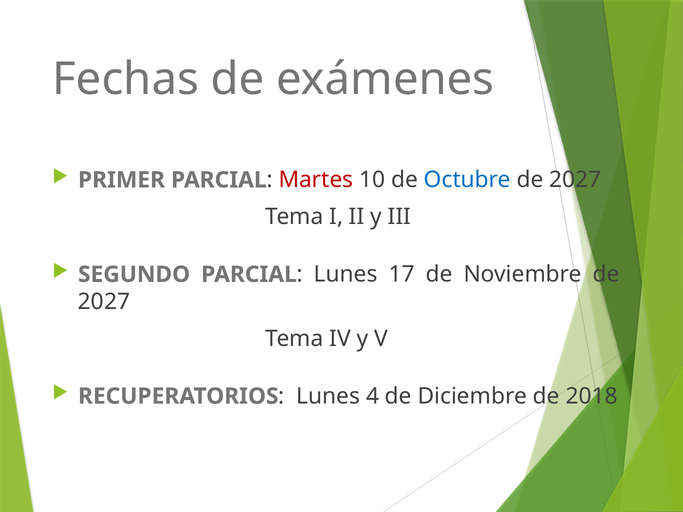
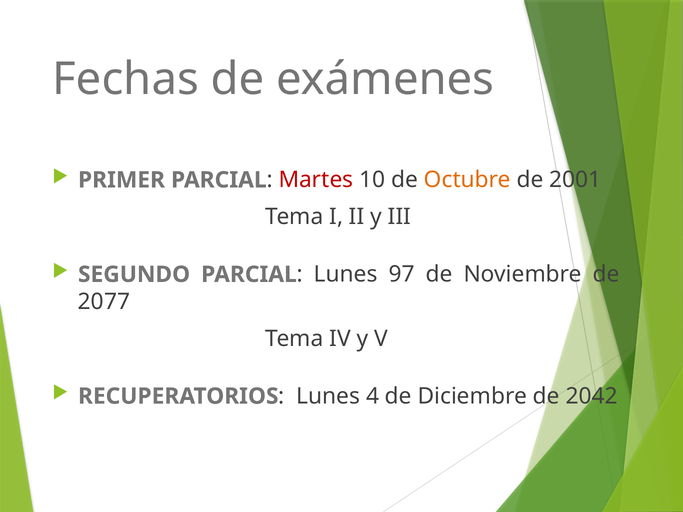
Octubre colour: blue -> orange
2027 at (575, 180): 2027 -> 2001
17: 17 -> 97
2027 at (104, 302): 2027 -> 2077
2018: 2018 -> 2042
